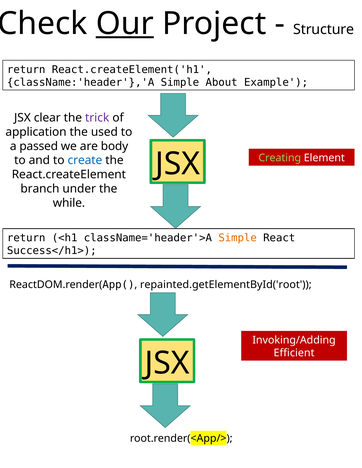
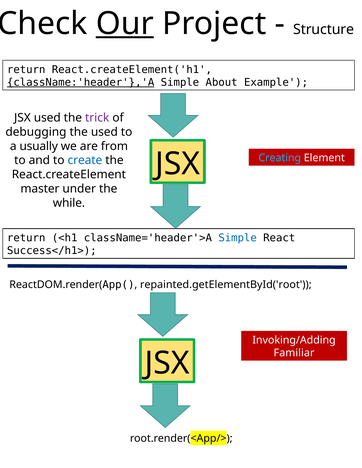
className:'header'},'A underline: none -> present
JSX clear: clear -> used
application: application -> debugging
passed: passed -> usually
body: body -> from
Creating colour: light green -> light blue
branch: branch -> master
Simple at (238, 238) colour: orange -> blue
Efficient: Efficient -> Familiar
